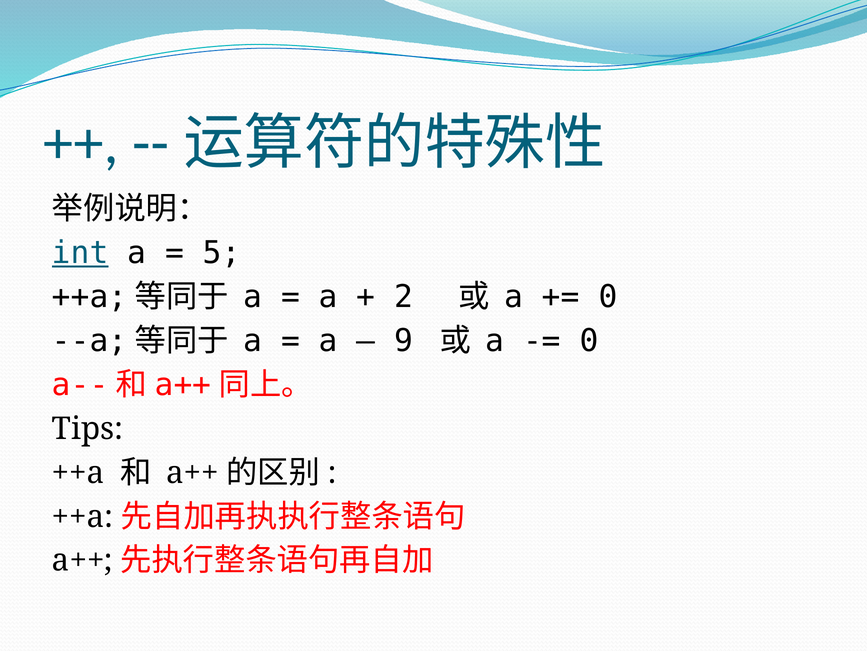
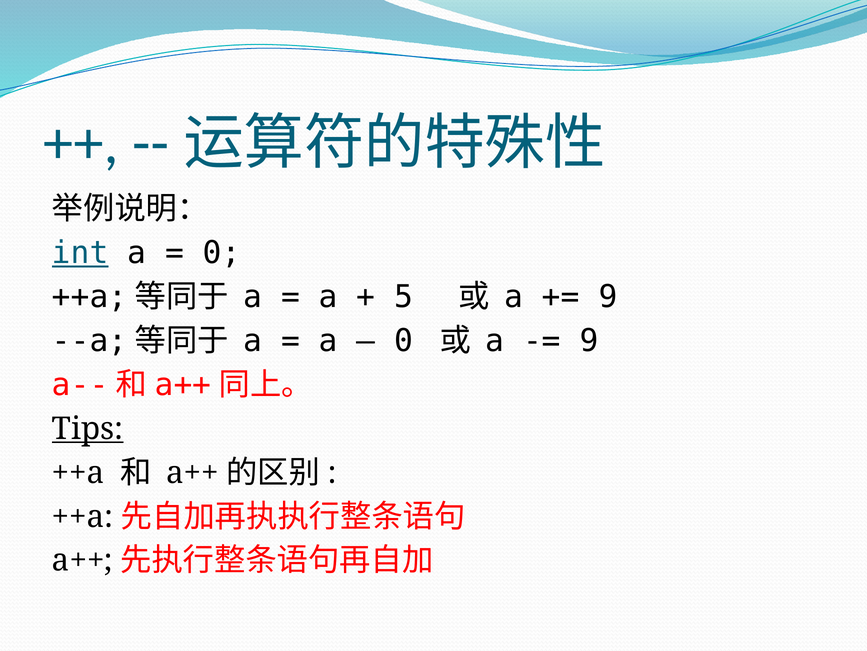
5 at (222, 253): 5 -> 0
2: 2 -> 5
0 at (608, 297): 0 -> 9
9 at (404, 340): 9 -> 0
0 at (589, 340): 0 -> 9
Tips underline: none -> present
